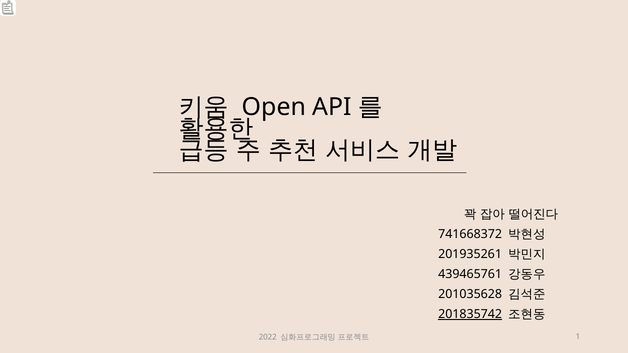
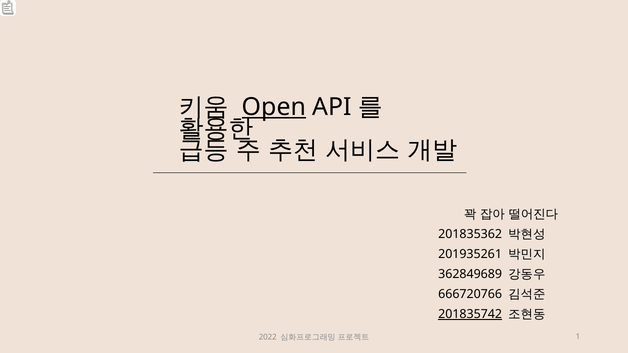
Open underline: none -> present
741668372: 741668372 -> 201835362
439465761: 439465761 -> 362849689
201035628: 201035628 -> 666720766
